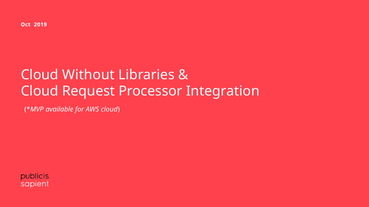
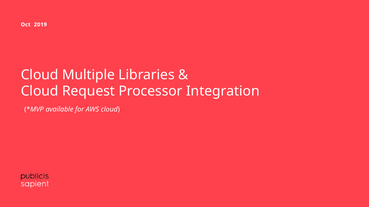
Without: Without -> Multiple
